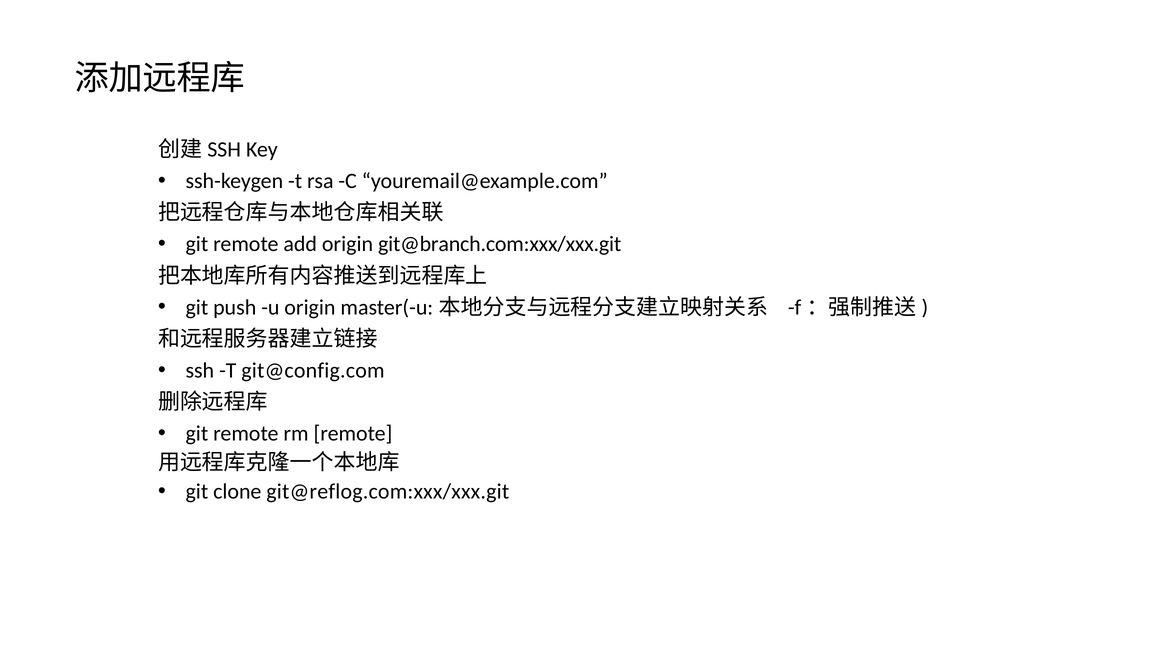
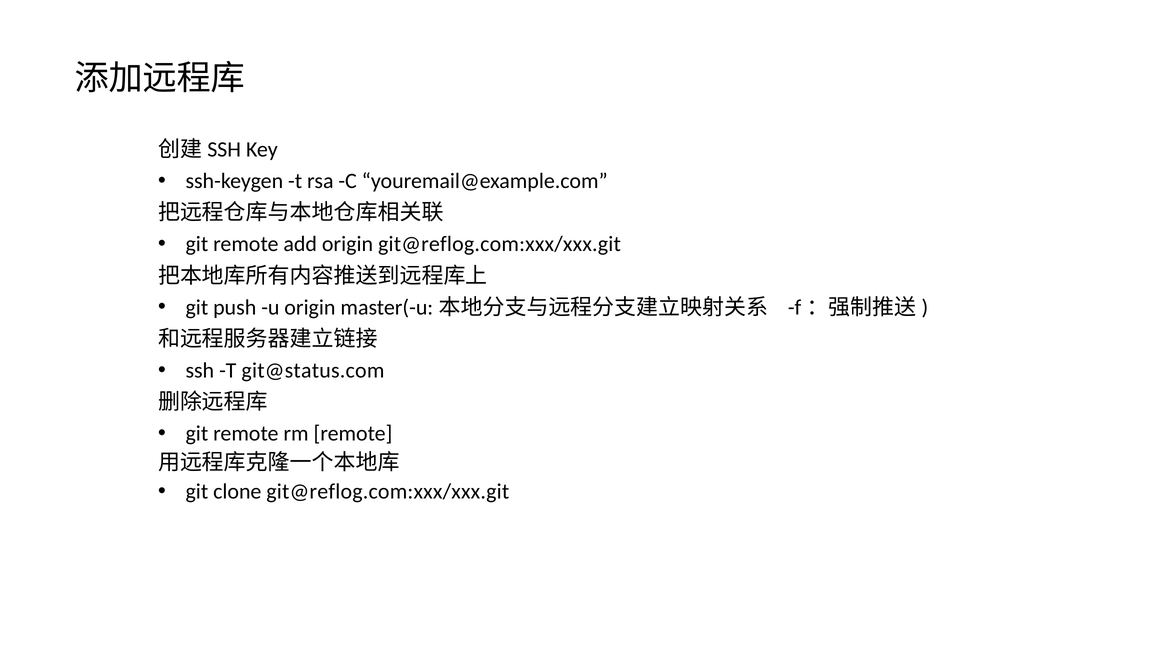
origin git@branch.com:xxx/xxx.git: git@branch.com:xxx/xxx.git -> git@reflog.com:xxx/xxx.git
git@config.com: git@config.com -> git@status.com
